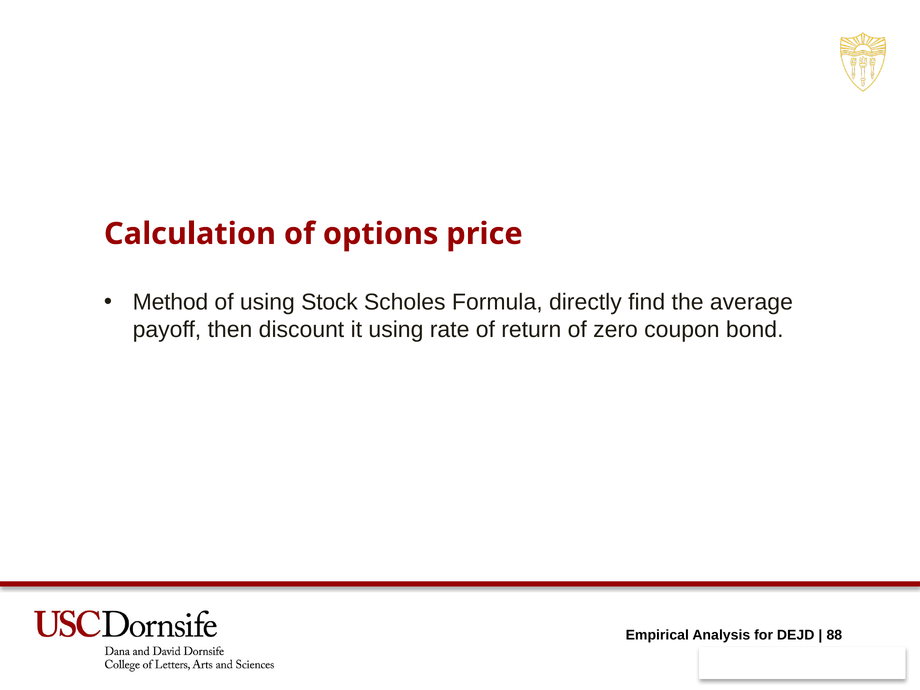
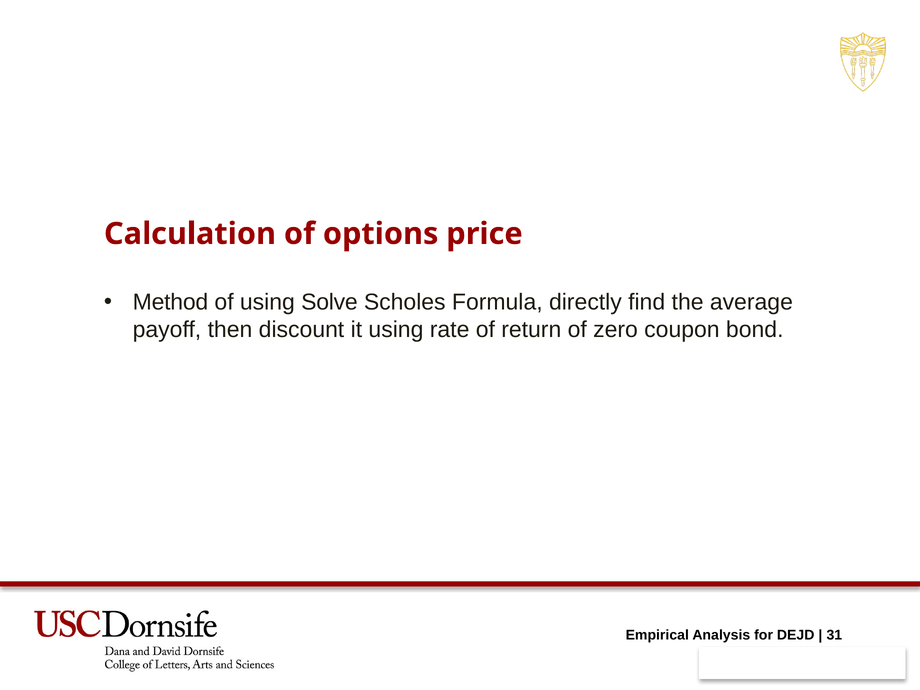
Stock: Stock -> Solve
88: 88 -> 31
